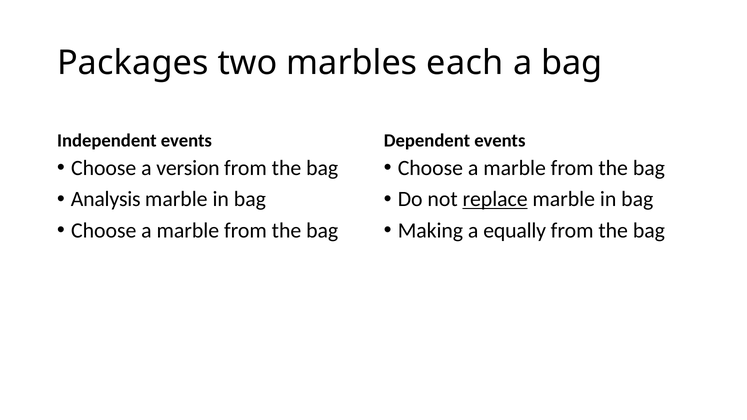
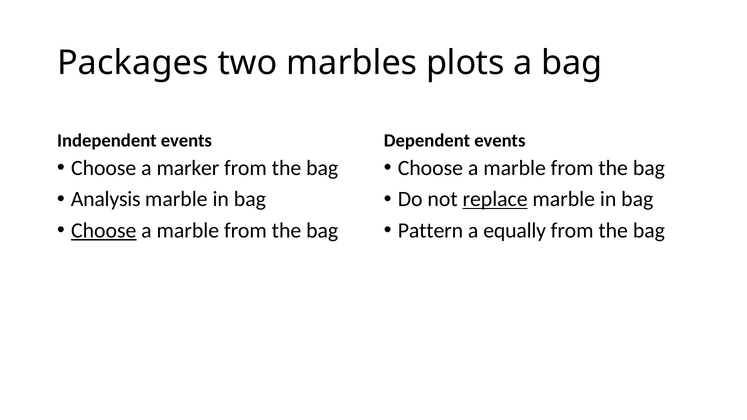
each: each -> plots
version: version -> marker
Choose at (104, 231) underline: none -> present
Making: Making -> Pattern
